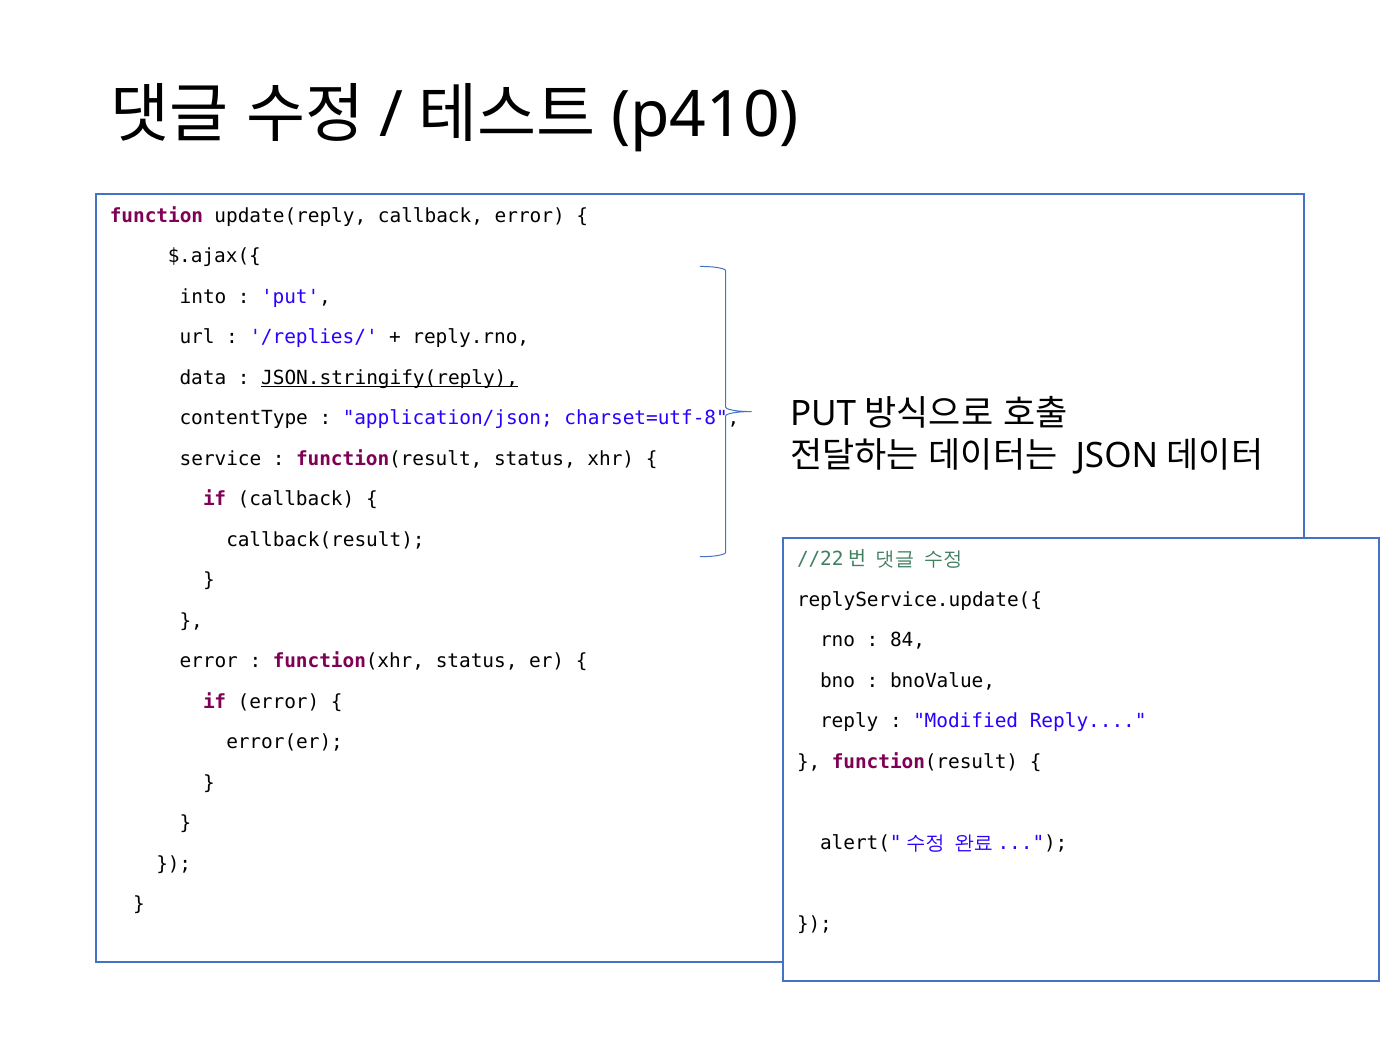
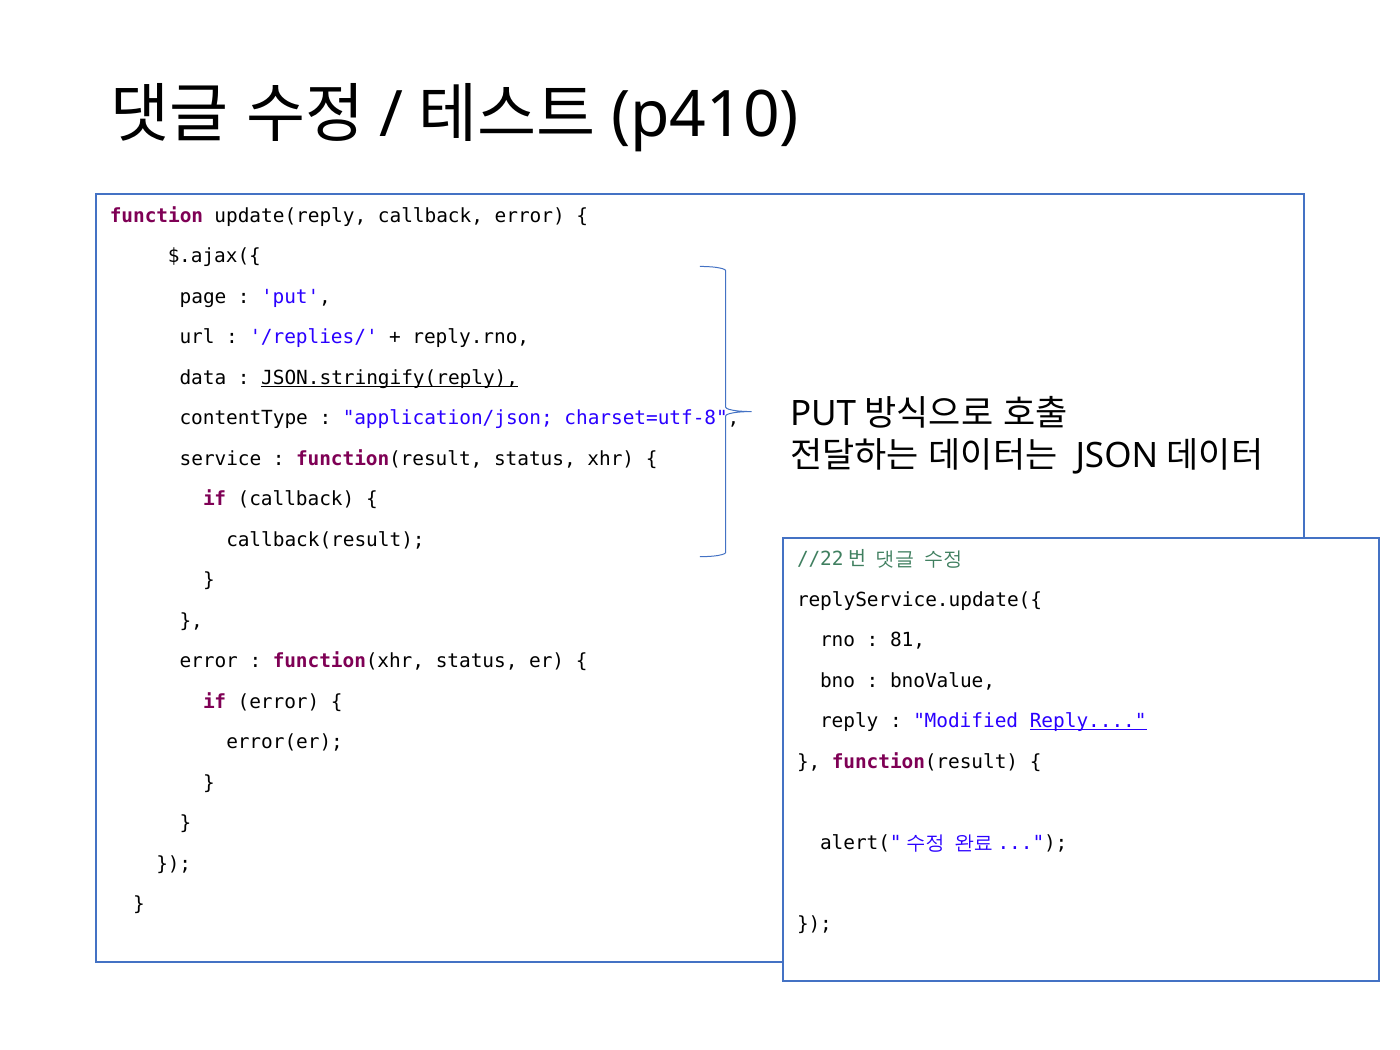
into: into -> page
84: 84 -> 81
Reply at (1088, 721) underline: none -> present
